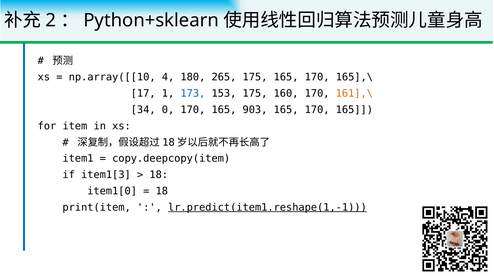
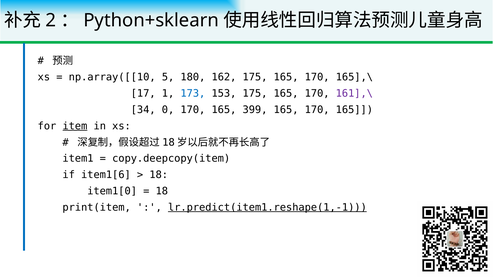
4: 4 -> 5
265: 265 -> 162
153 175 160: 160 -> 165
161],\ colour: orange -> purple
903: 903 -> 399
item underline: none -> present
item1[3: item1[3 -> item1[6
